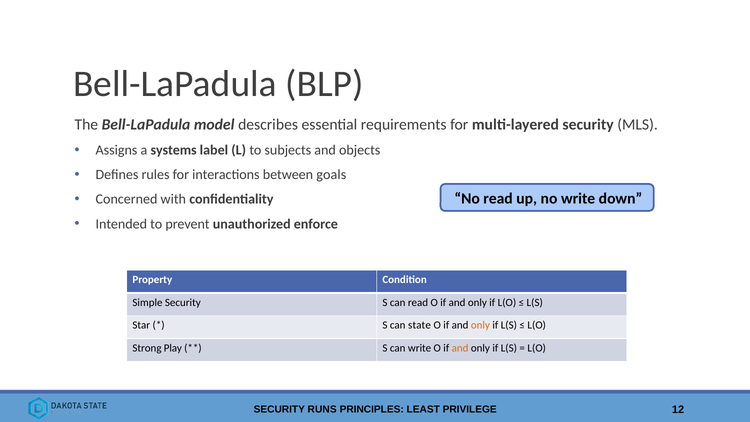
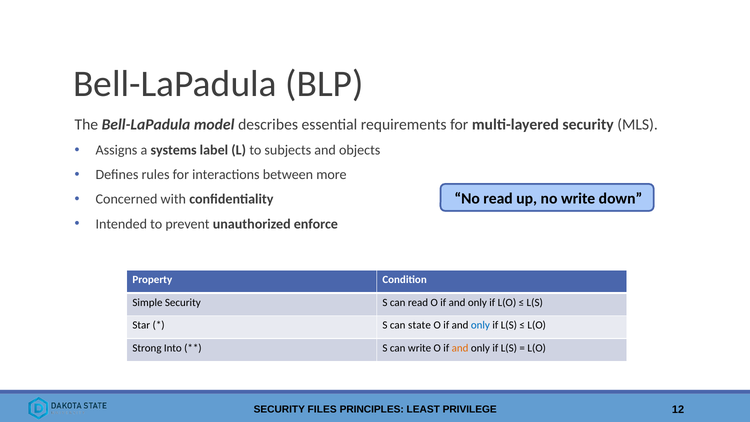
goals: goals -> more
only at (480, 325) colour: orange -> blue
Play: Play -> Into
RUNS: RUNS -> FILES
